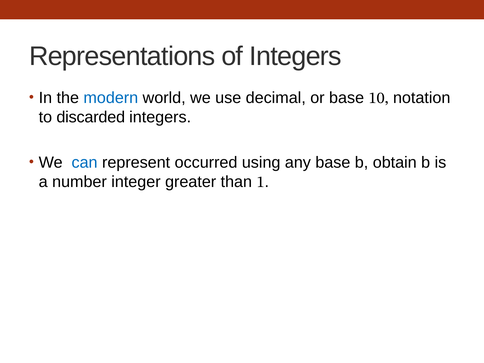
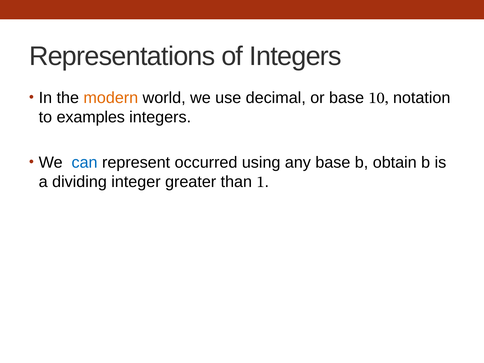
modern colour: blue -> orange
discarded: discarded -> examples
number: number -> dividing
